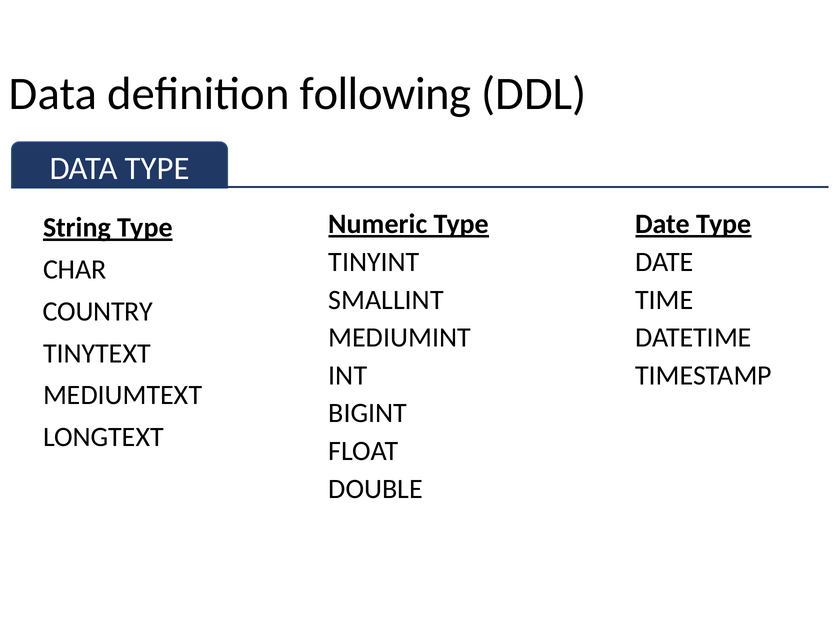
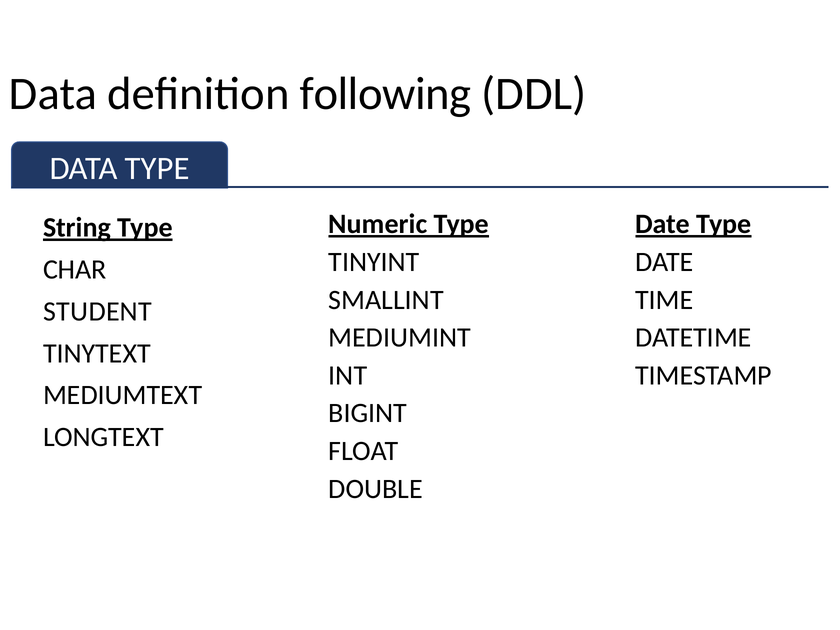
COUNTRY: COUNTRY -> STUDENT
